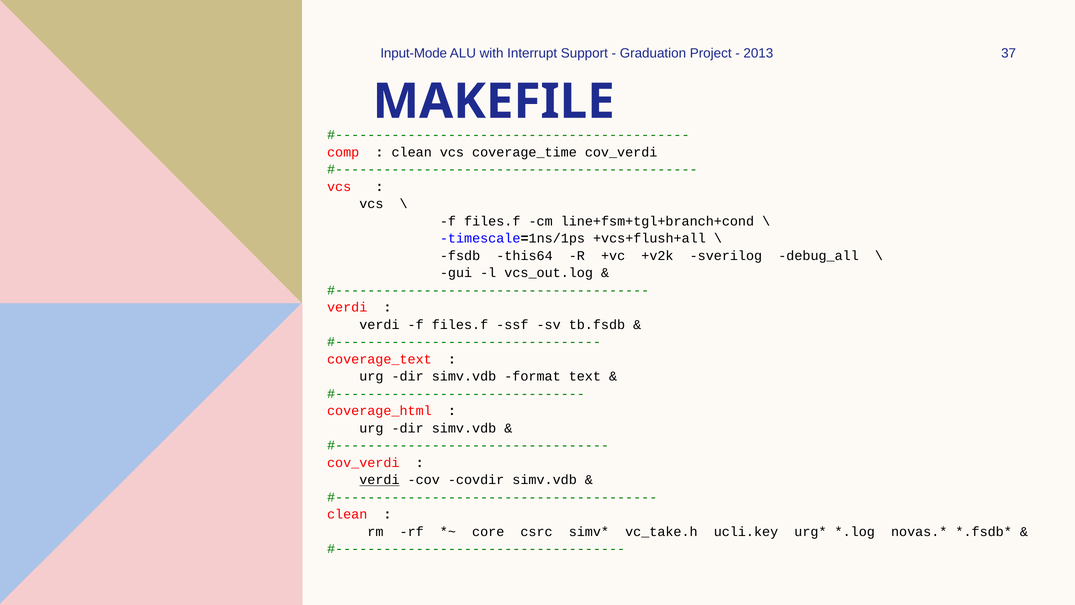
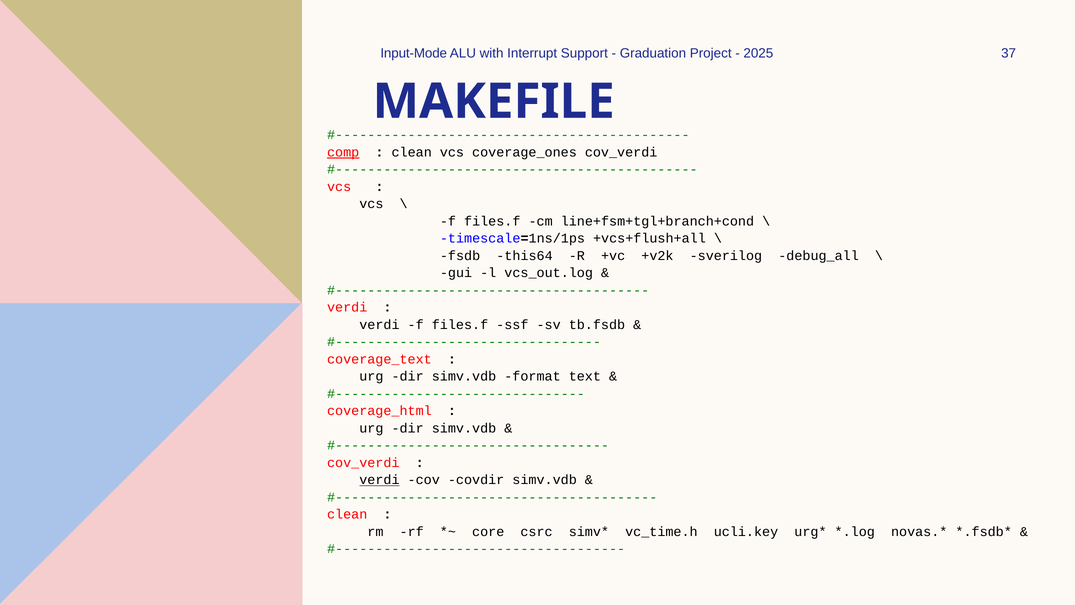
2013: 2013 -> 2025
comp underline: none -> present
coverage_time: coverage_time -> coverage_ones
vc_take.h: vc_take.h -> vc_time.h
